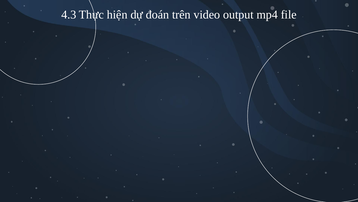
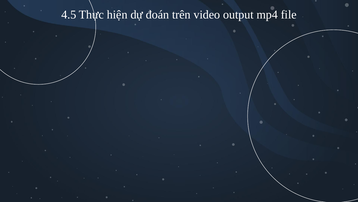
4.3: 4.3 -> 4.5
